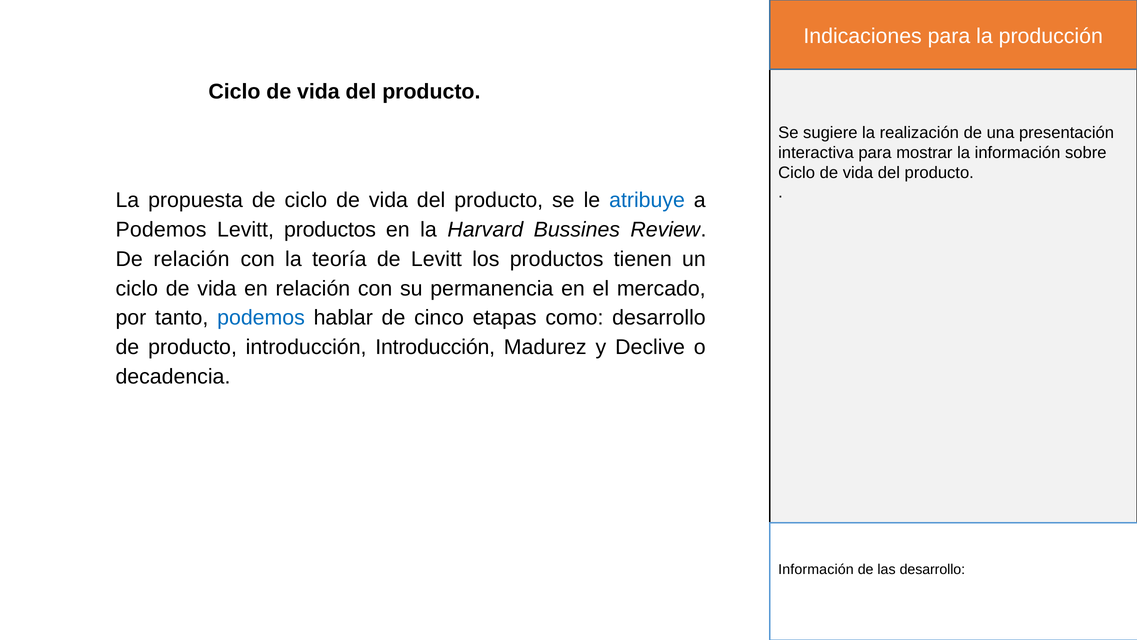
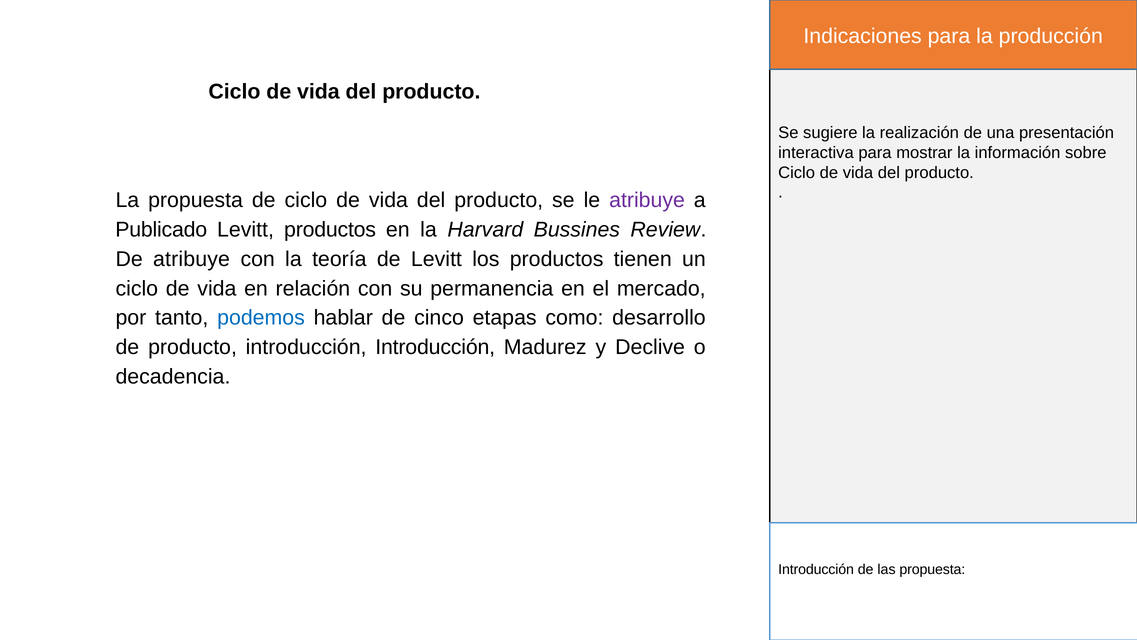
atribuye at (647, 200) colour: blue -> purple
Podemos at (161, 229): Podemos -> Publicado
De relación: relación -> atribuye
Información at (816, 569): Información -> Introducción
las desarrollo: desarrollo -> propuesta
